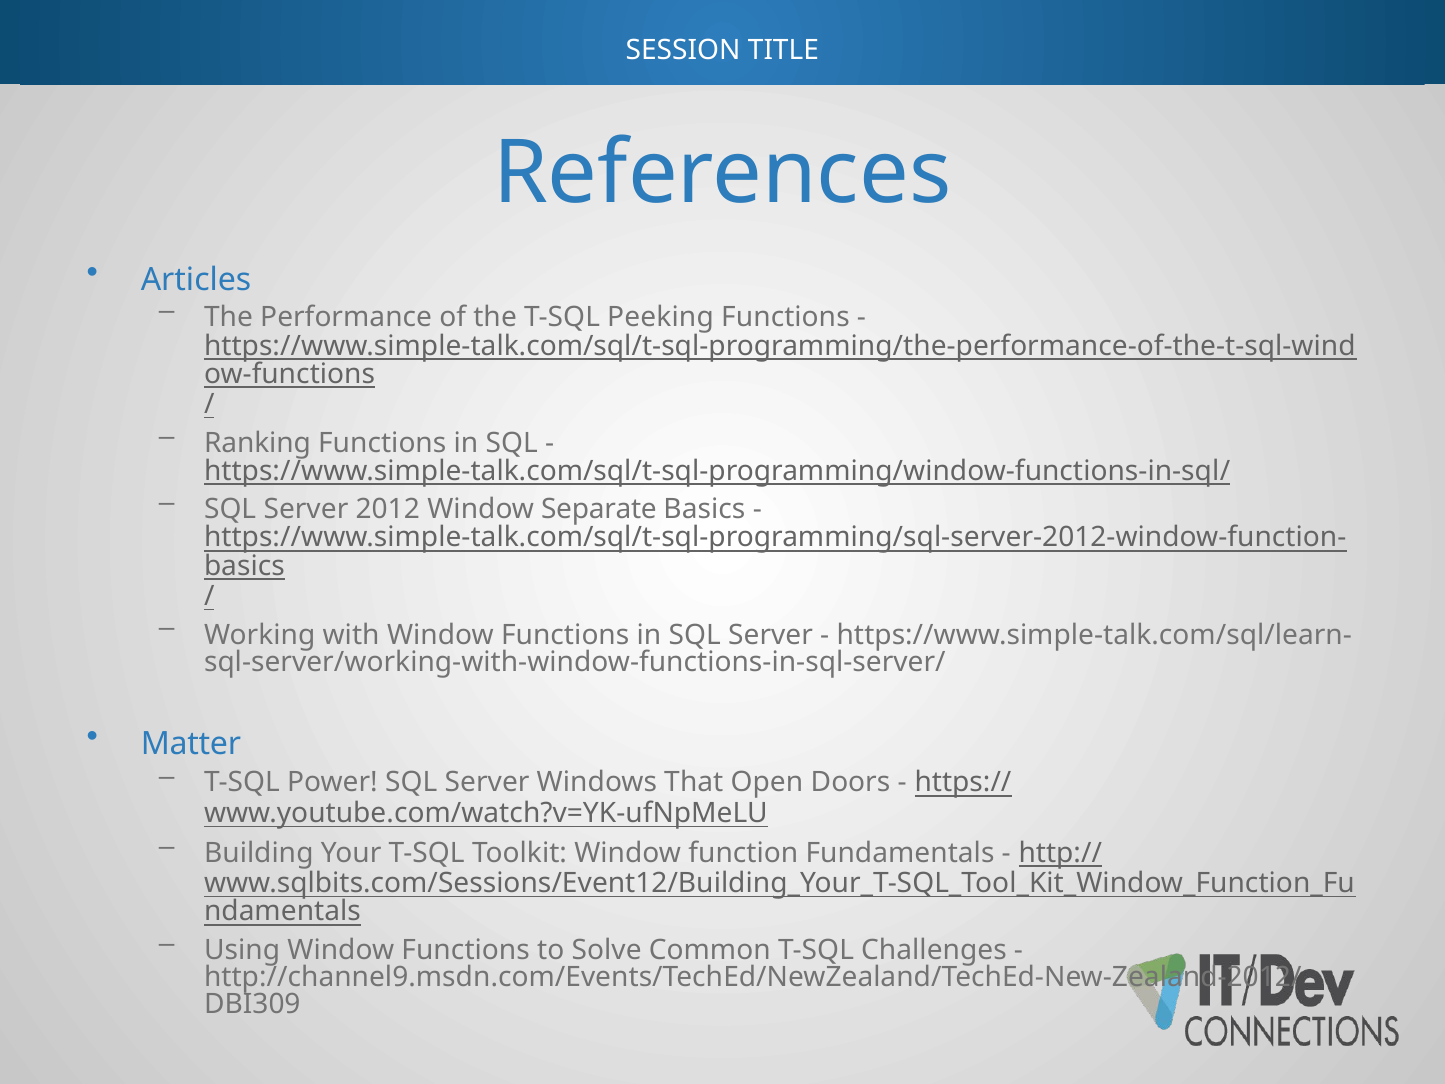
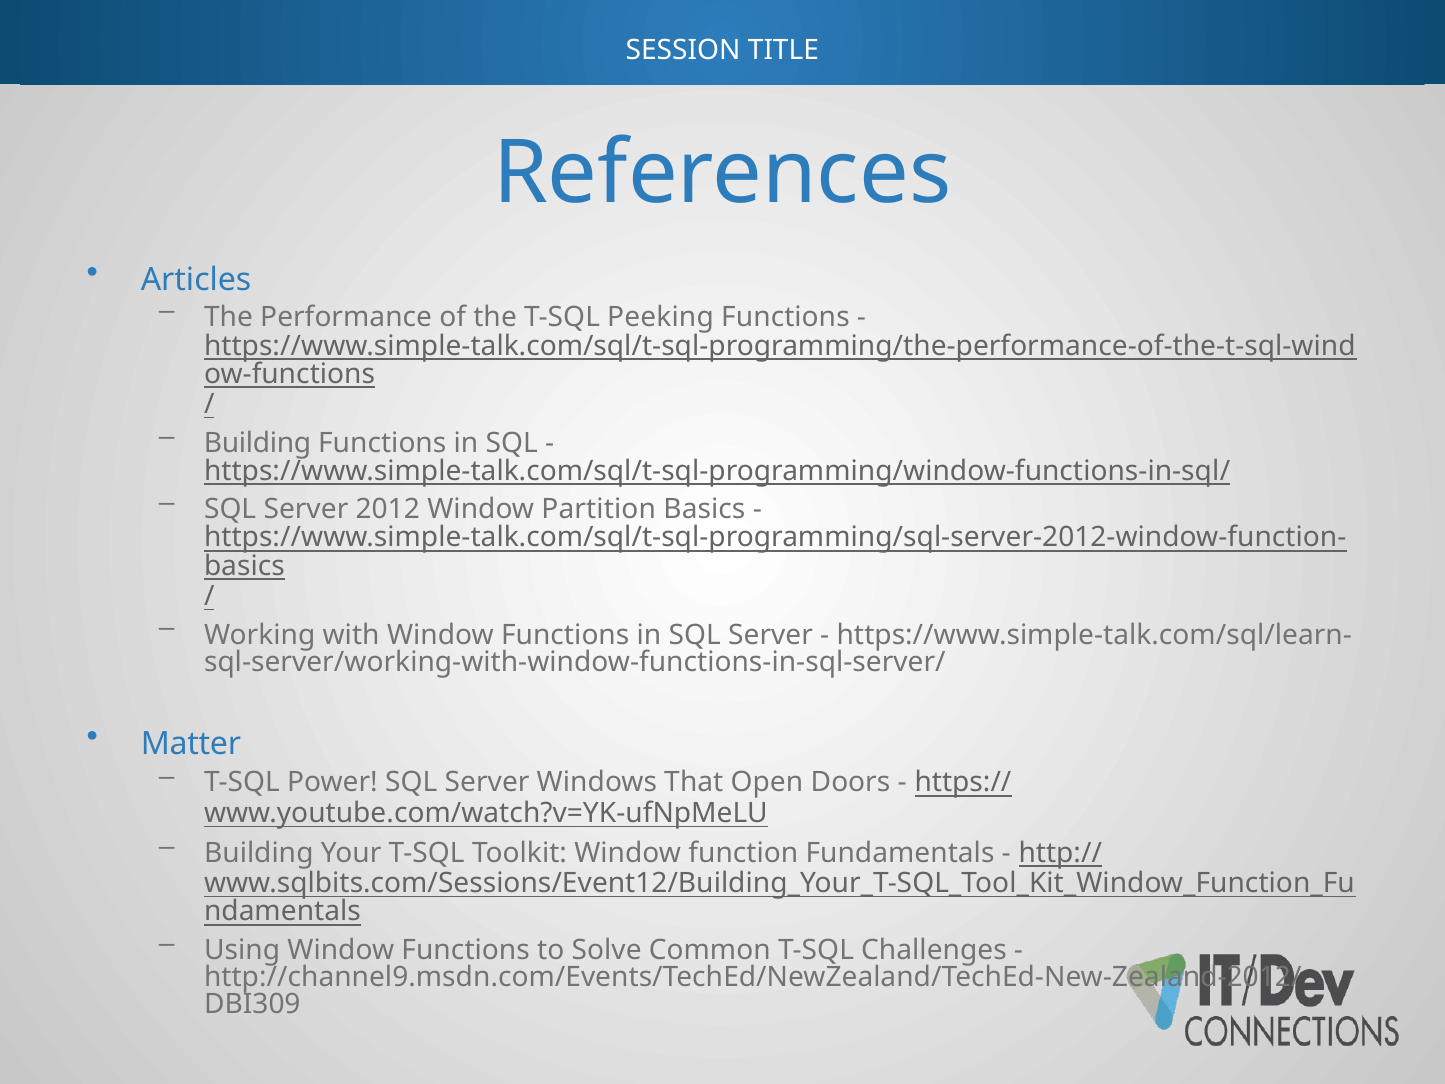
Ranking at (257, 443): Ranking -> Building
Separate: Separate -> Partition
